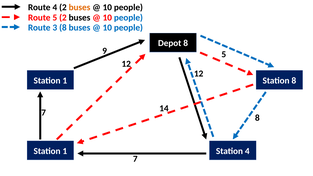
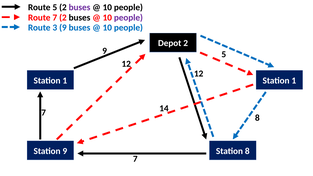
Route 4: 4 -> 5
buses at (80, 7) colour: orange -> purple
Route 5: 5 -> 7
people at (128, 18) colour: blue -> purple
3 8: 8 -> 9
Depot 8: 8 -> 2
8 at (294, 81): 8 -> 1
1 at (65, 151): 1 -> 9
Station 4: 4 -> 8
